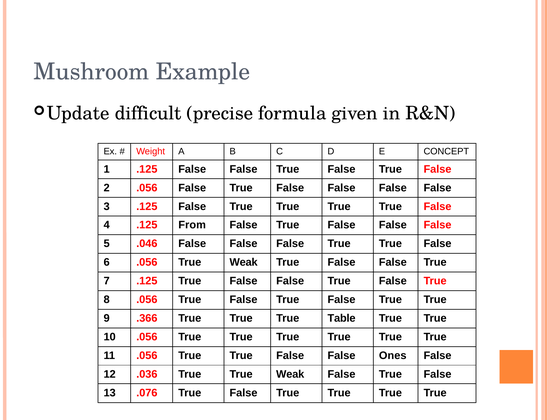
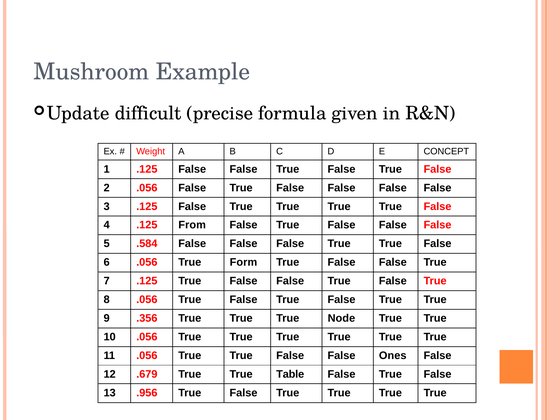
.046: .046 -> .584
.056 True Weak: Weak -> Form
.366: .366 -> .356
Table: Table -> Node
.036: .036 -> .679
True True Weak: Weak -> Table
.076: .076 -> .956
